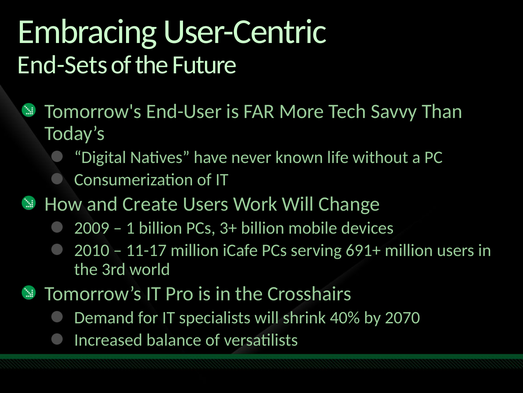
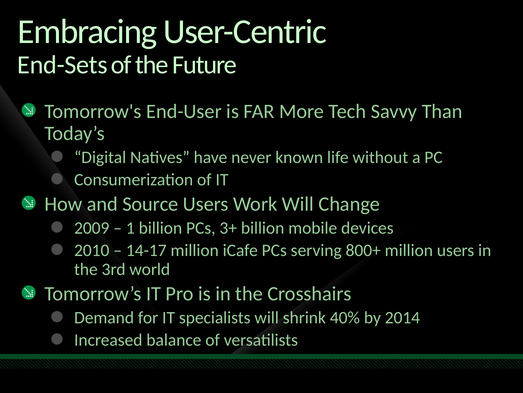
Create: Create -> Source
11-17: 11-17 -> 14-17
691+: 691+ -> 800+
2070: 2070 -> 2014
